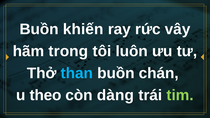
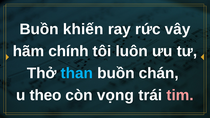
trong: trong -> chính
dàng: dàng -> vọng
tim colour: light green -> pink
